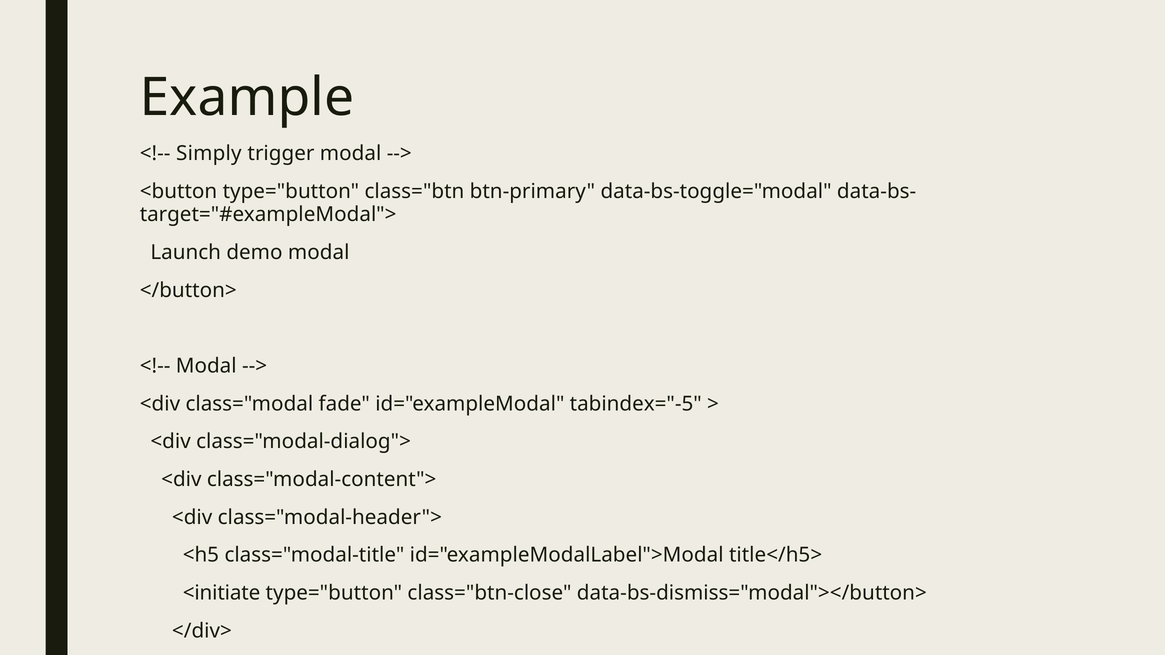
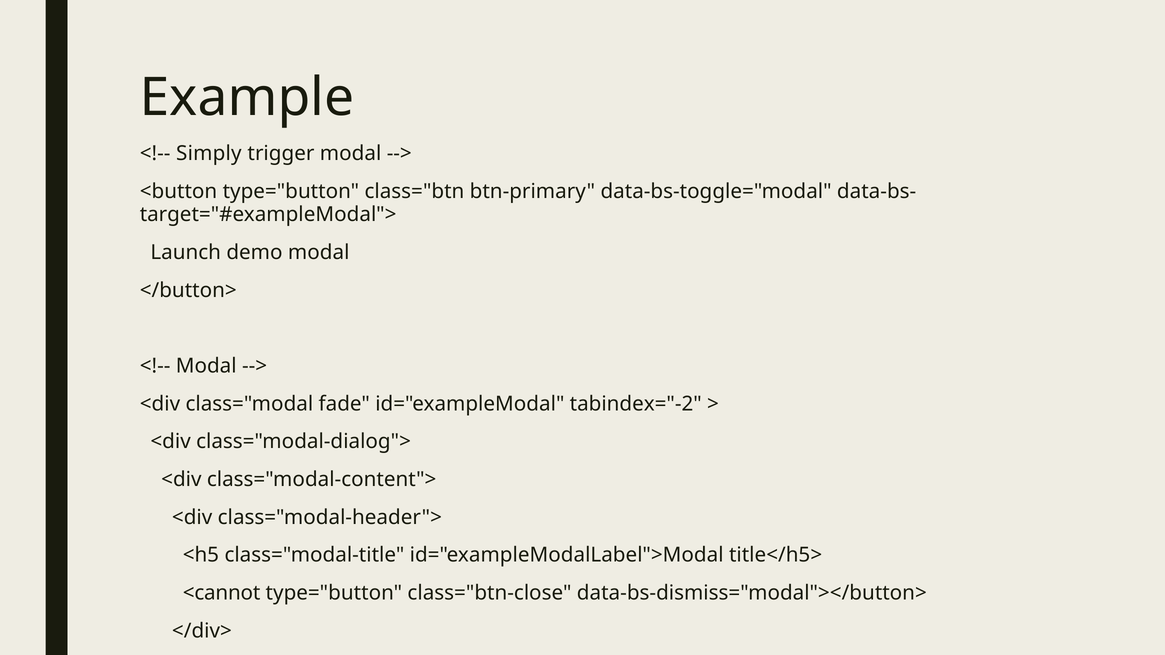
tabindex="-5: tabindex="-5 -> tabindex="-2
<initiate: <initiate -> <cannot
